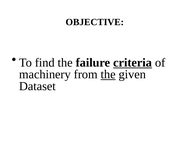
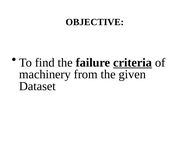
the at (108, 74) underline: present -> none
